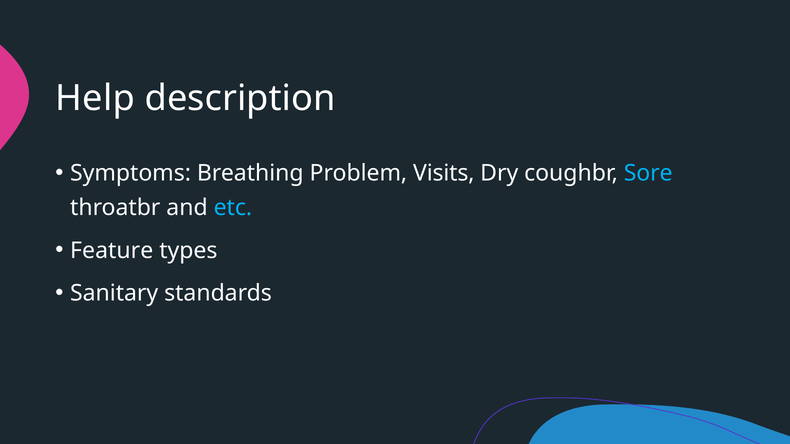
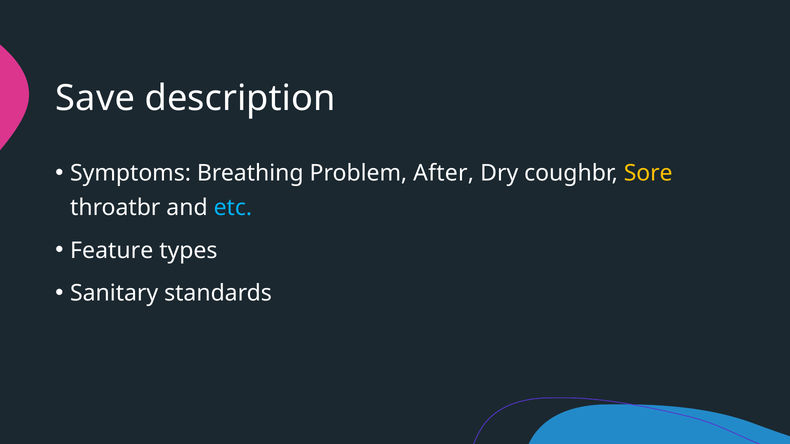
Help: Help -> Save
Visits: Visits -> After
Sore colour: light blue -> yellow
